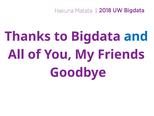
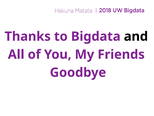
and colour: blue -> black
